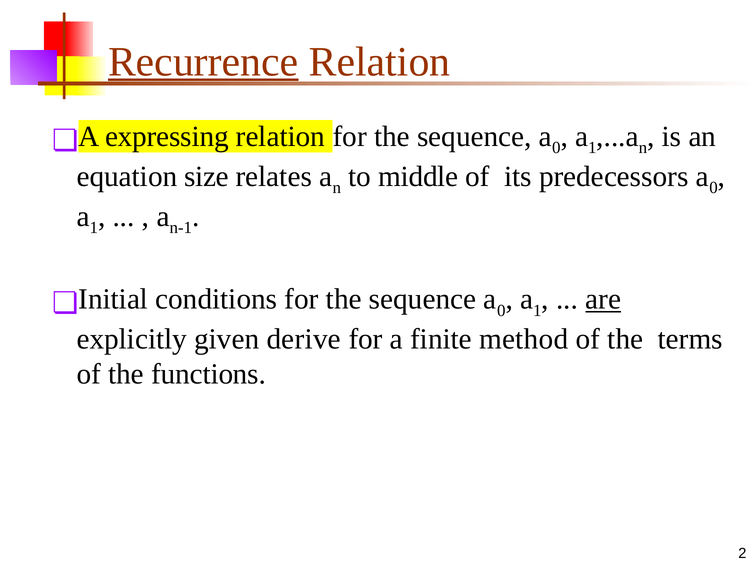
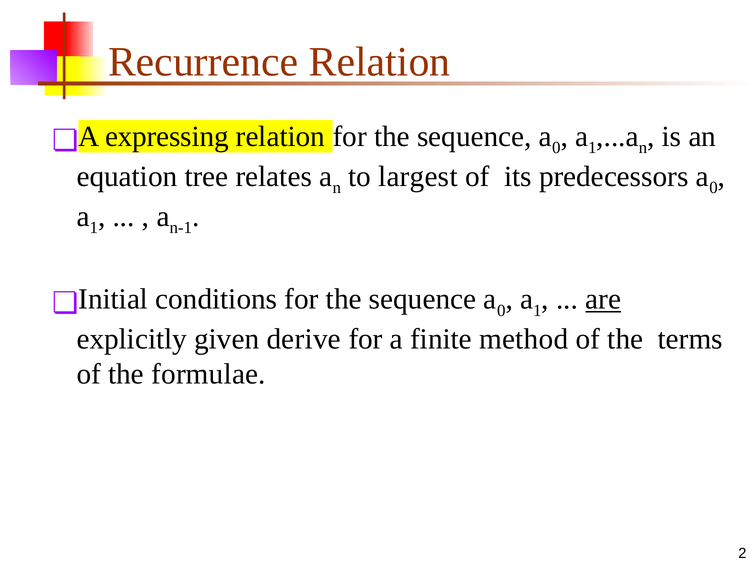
Recurrence underline: present -> none
size: size -> tree
middle: middle -> largest
functions: functions -> formulae
